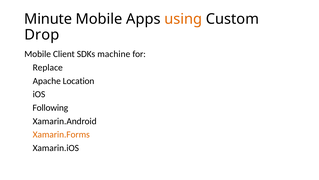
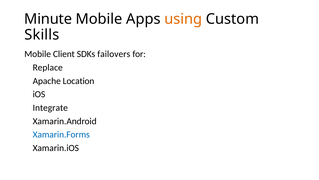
Drop: Drop -> Skills
machine: machine -> failovers
Following: Following -> Integrate
Xamarin.Forms colour: orange -> blue
